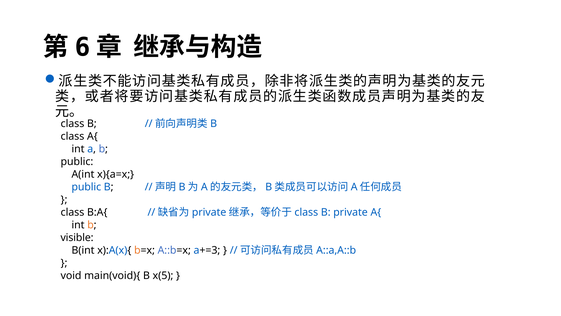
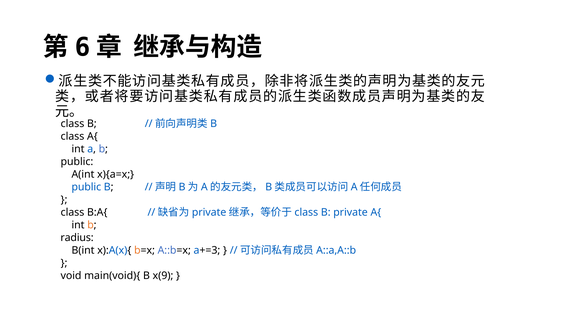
visible: visible -> radius
x(5: x(5 -> x(9
